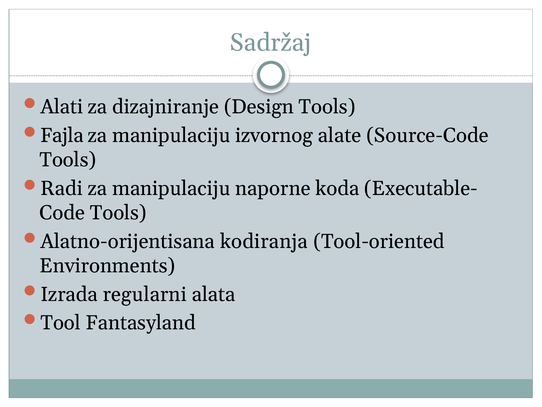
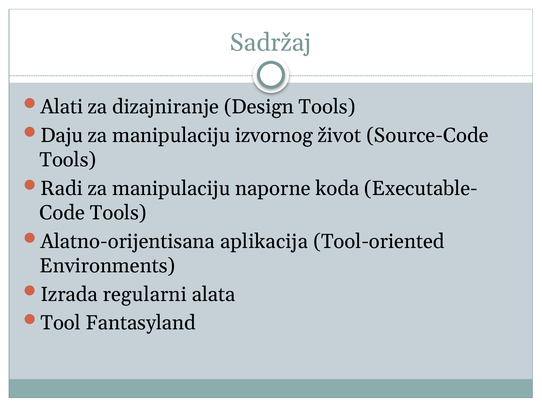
Fajla: Fajla -> Daju
alate: alate -> život
kodiranja: kodiranja -> aplikacija
